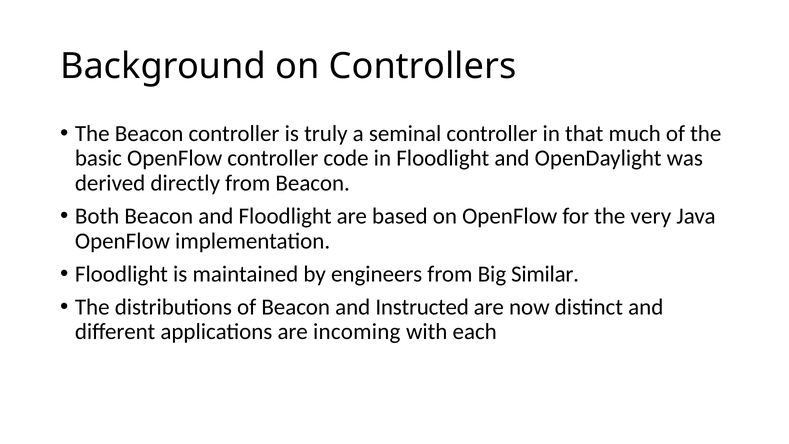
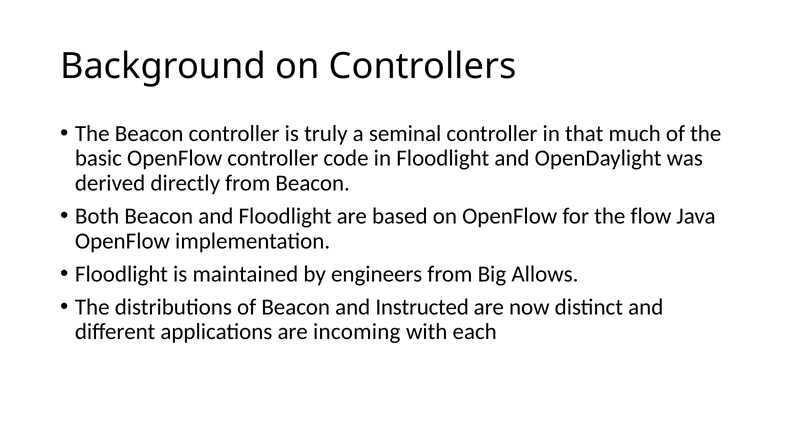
very: very -> flow
Similar: Similar -> Allows
